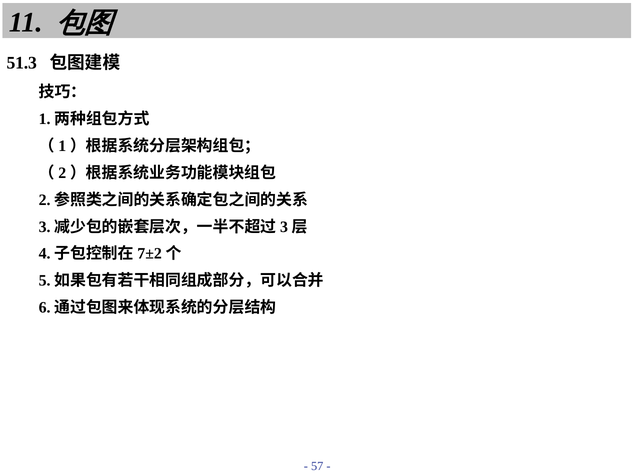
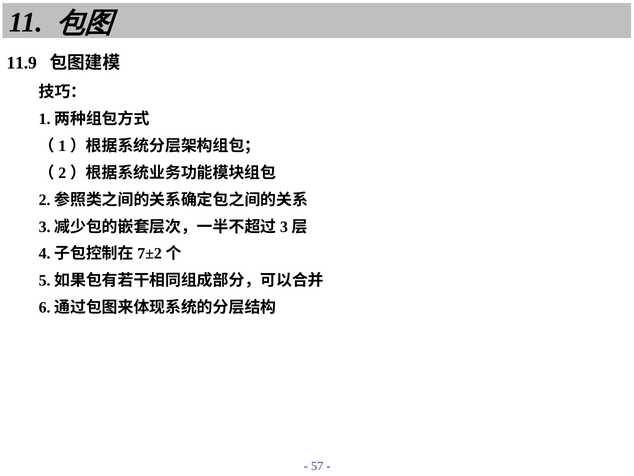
51.3: 51.3 -> 11.9
